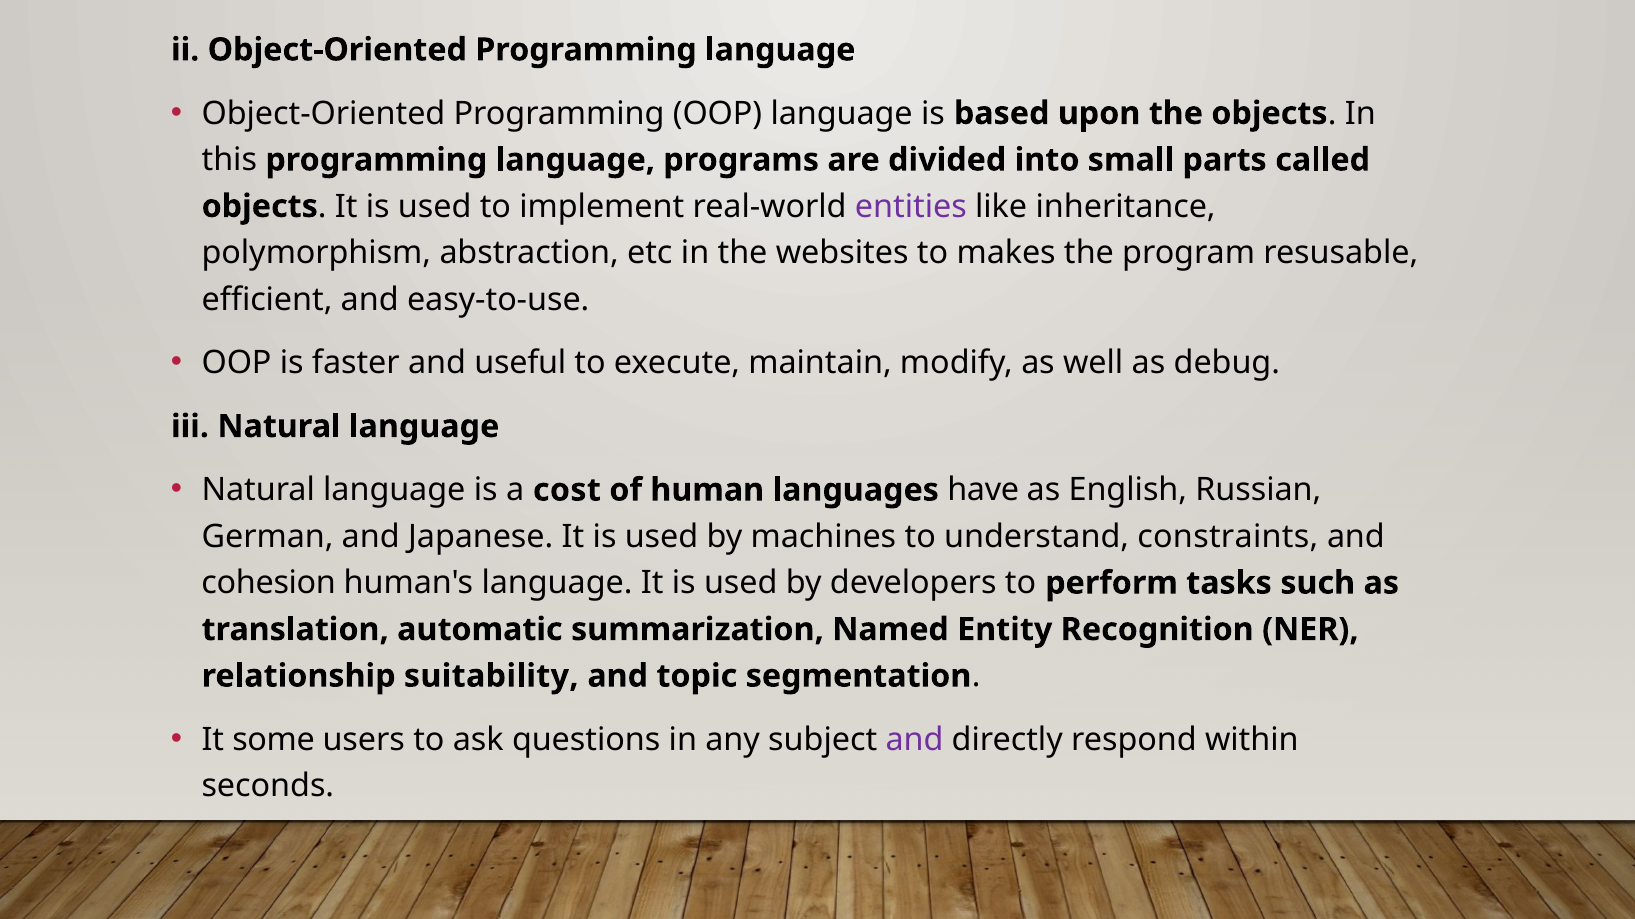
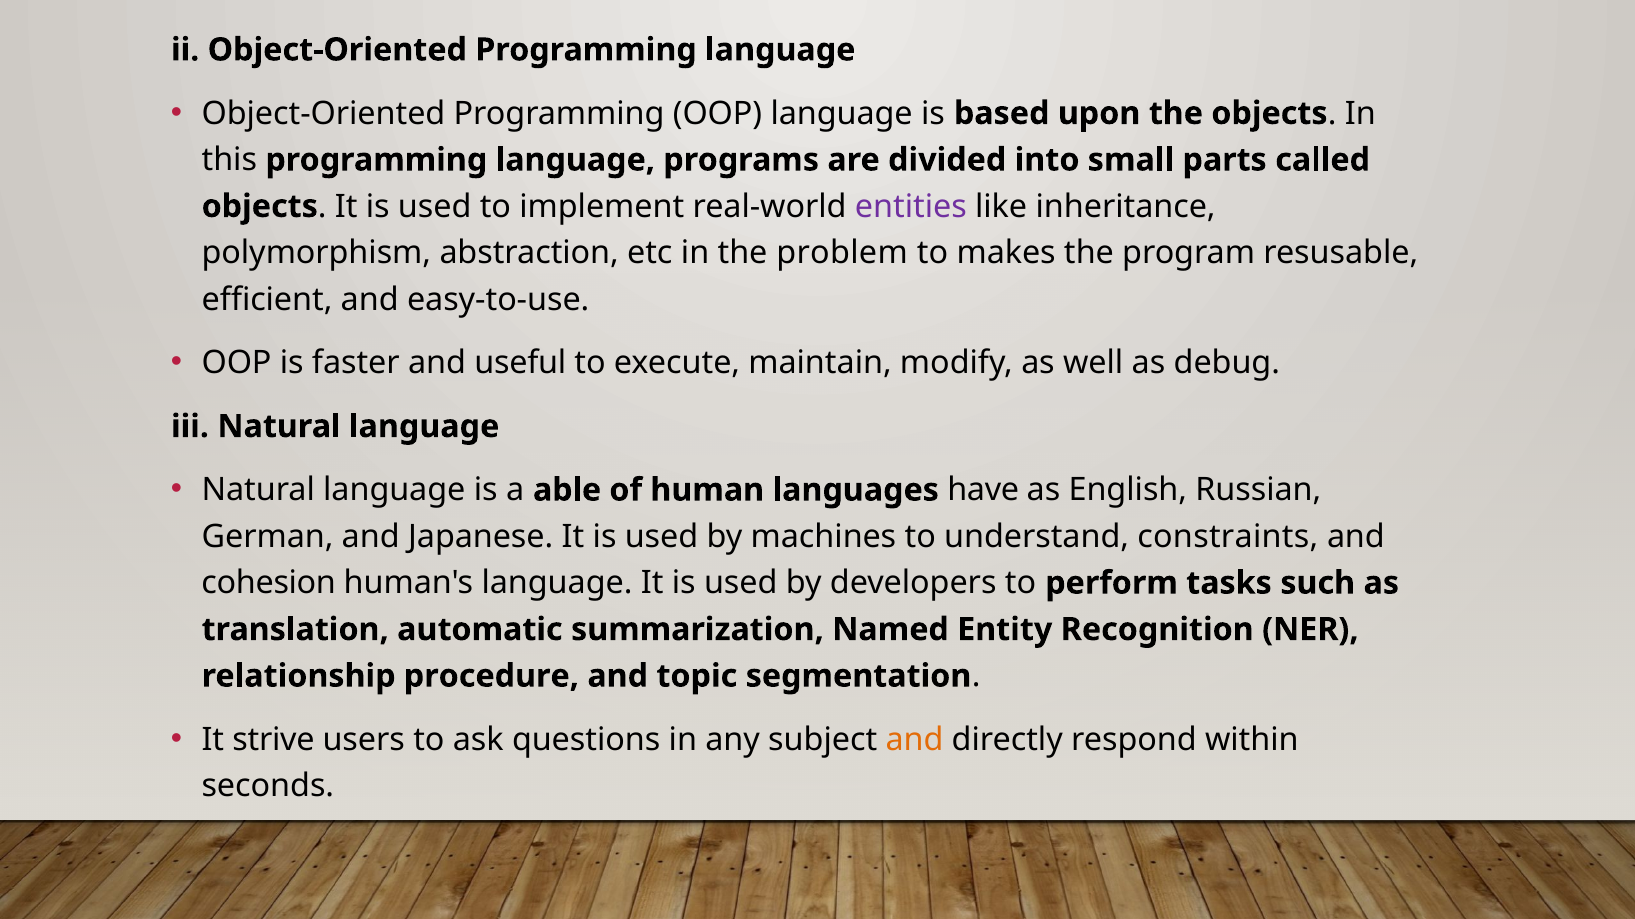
websites: websites -> problem
cost: cost -> able
suitability: suitability -> procedure
some: some -> strive
and at (915, 740) colour: purple -> orange
